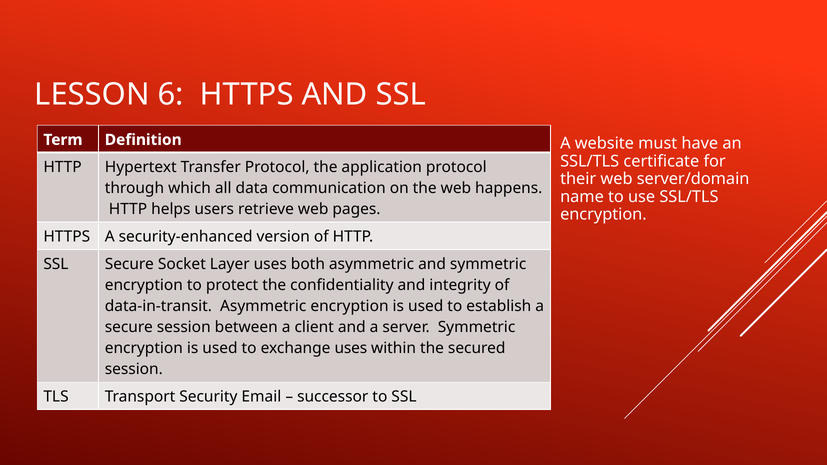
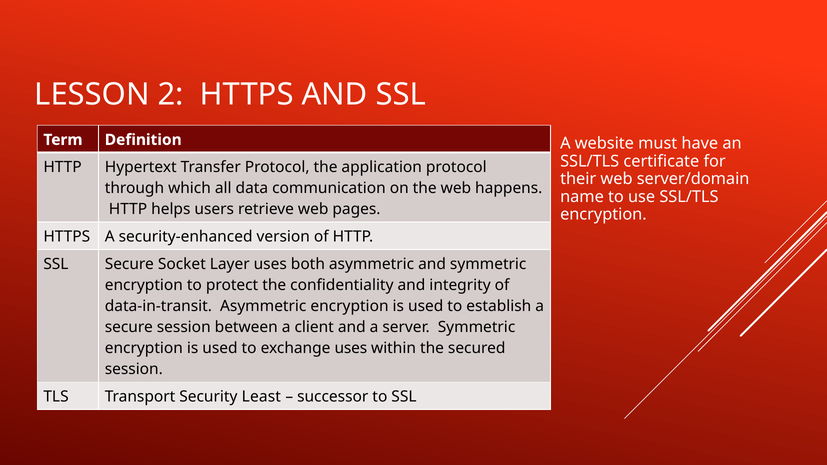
6: 6 -> 2
Email: Email -> Least
